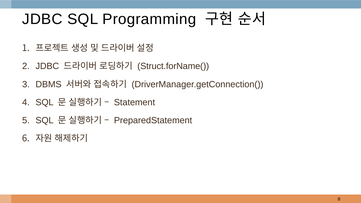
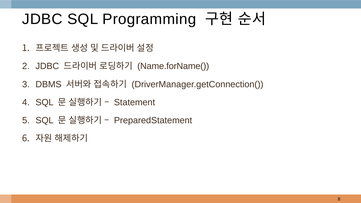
Struct.forName(: Struct.forName( -> Name.forName(
